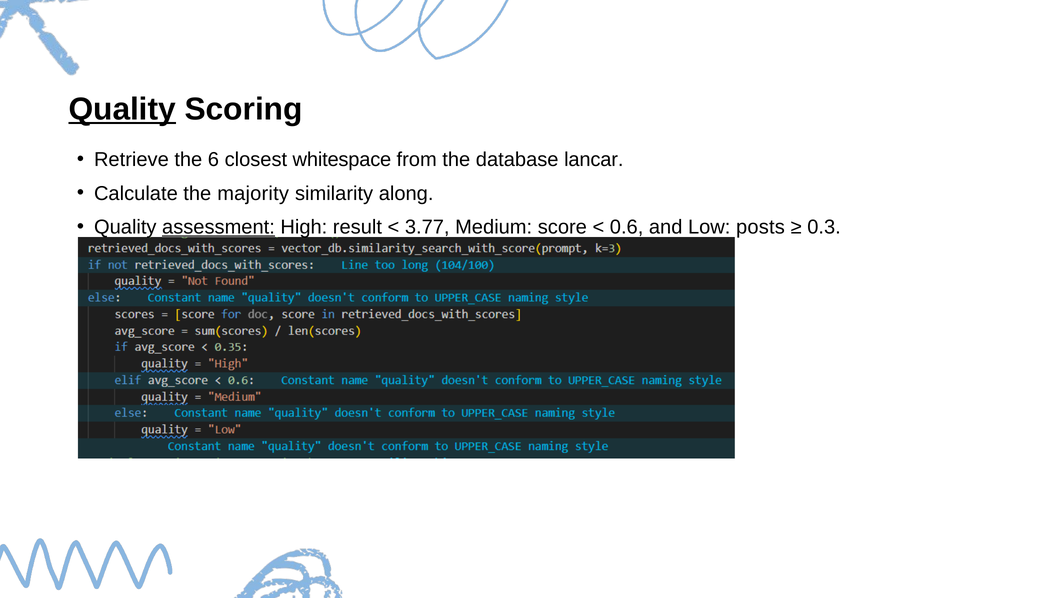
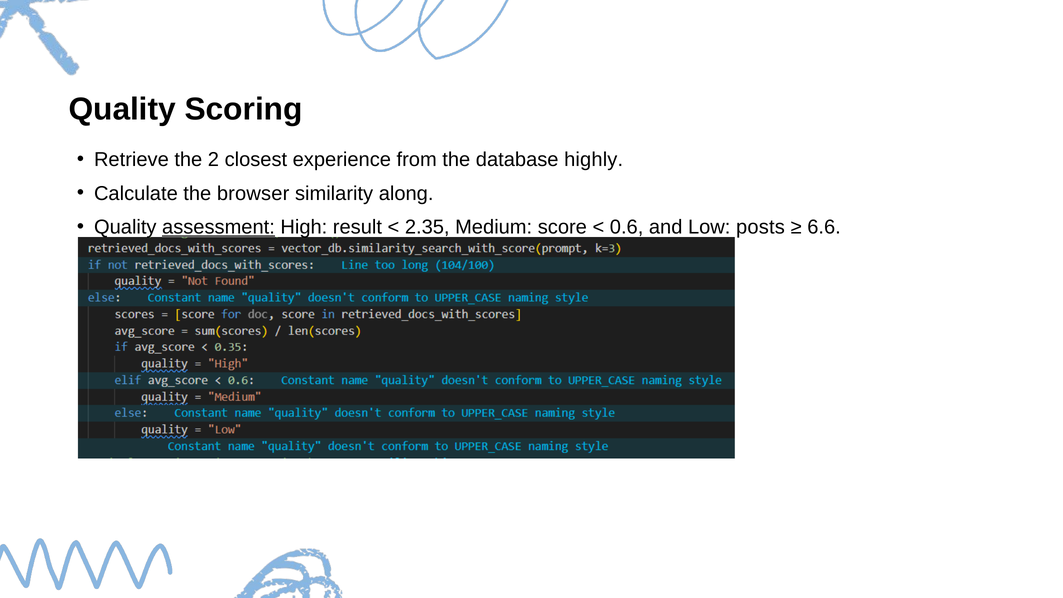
Quality at (122, 109) underline: present -> none
6: 6 -> 2
whitespace: whitespace -> experience
lancar: lancar -> highly
majority: majority -> browser
3.77: 3.77 -> 2.35
0.3: 0.3 -> 6.6
